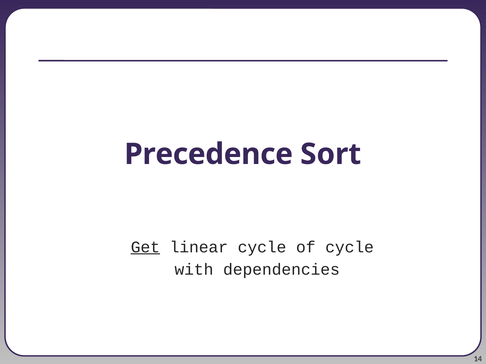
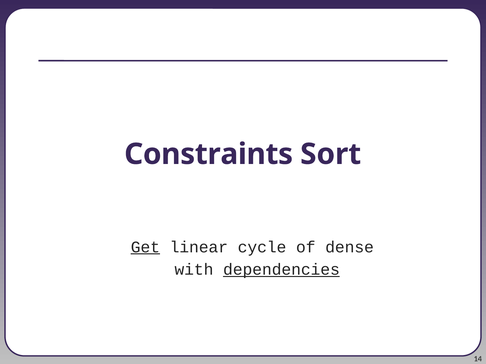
Precedence: Precedence -> Constraints
of cycle: cycle -> dense
dependencies underline: none -> present
